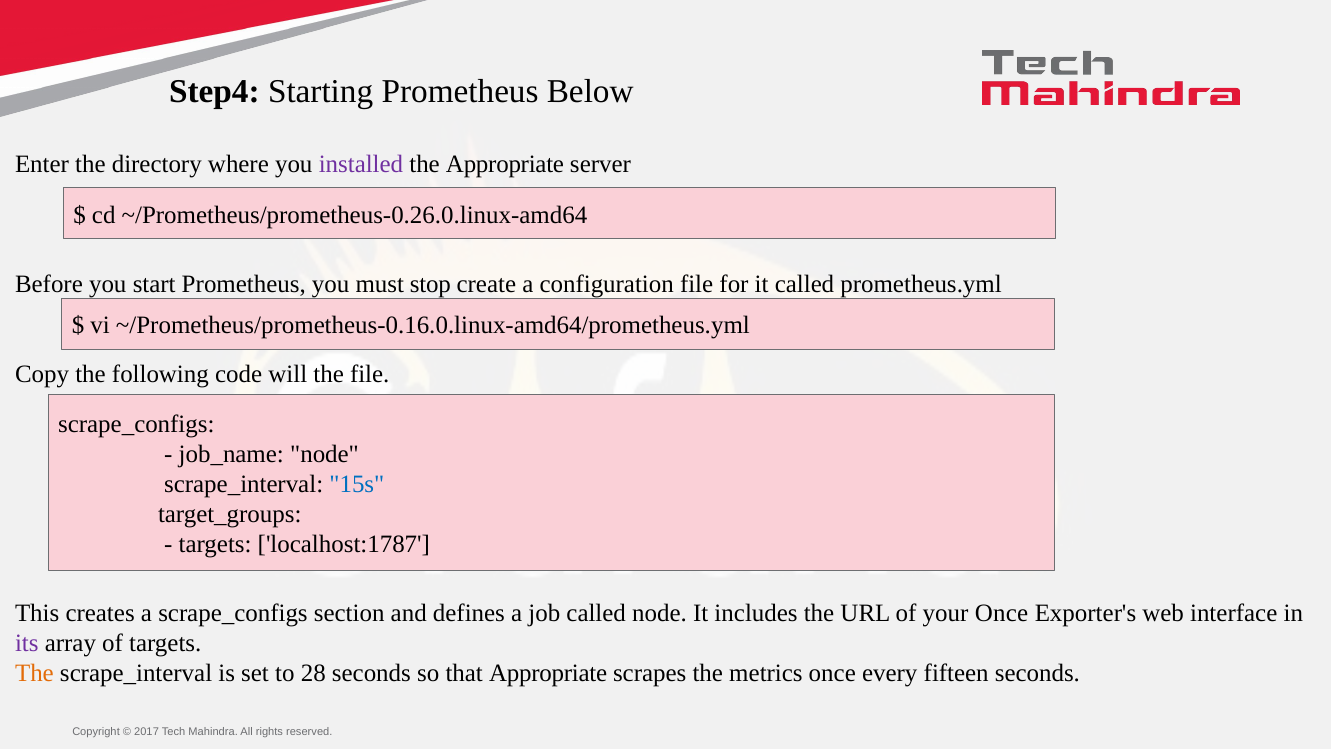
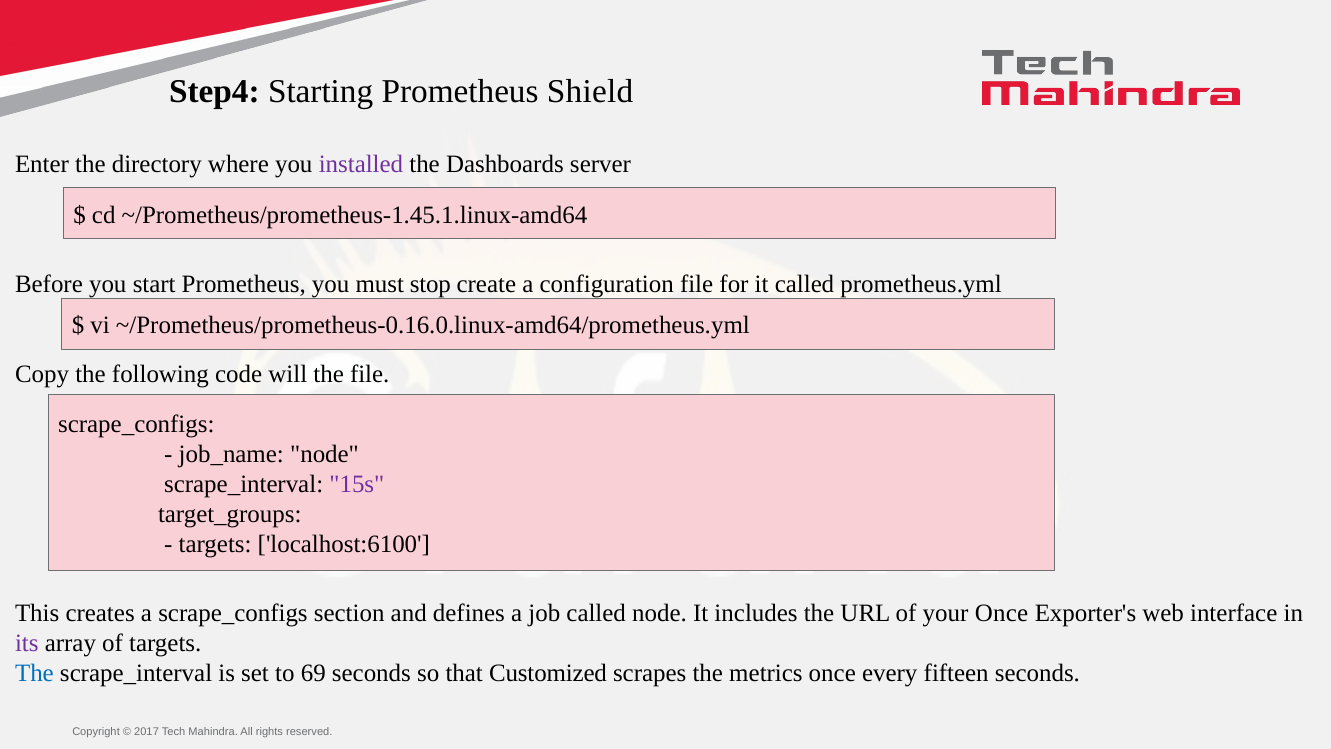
Below: Below -> Shield
the Appropriate: Appropriate -> Dashboards
~/Prometheus/prometheus-0.26.0.linux-amd64: ~/Prometheus/prometheus-0.26.0.linux-amd64 -> ~/Prometheus/prometheus-1.45.1.linux-amd64
15s colour: blue -> purple
localhost:1787: localhost:1787 -> localhost:6100
The at (34, 673) colour: orange -> blue
28: 28 -> 69
that Appropriate: Appropriate -> Customized
